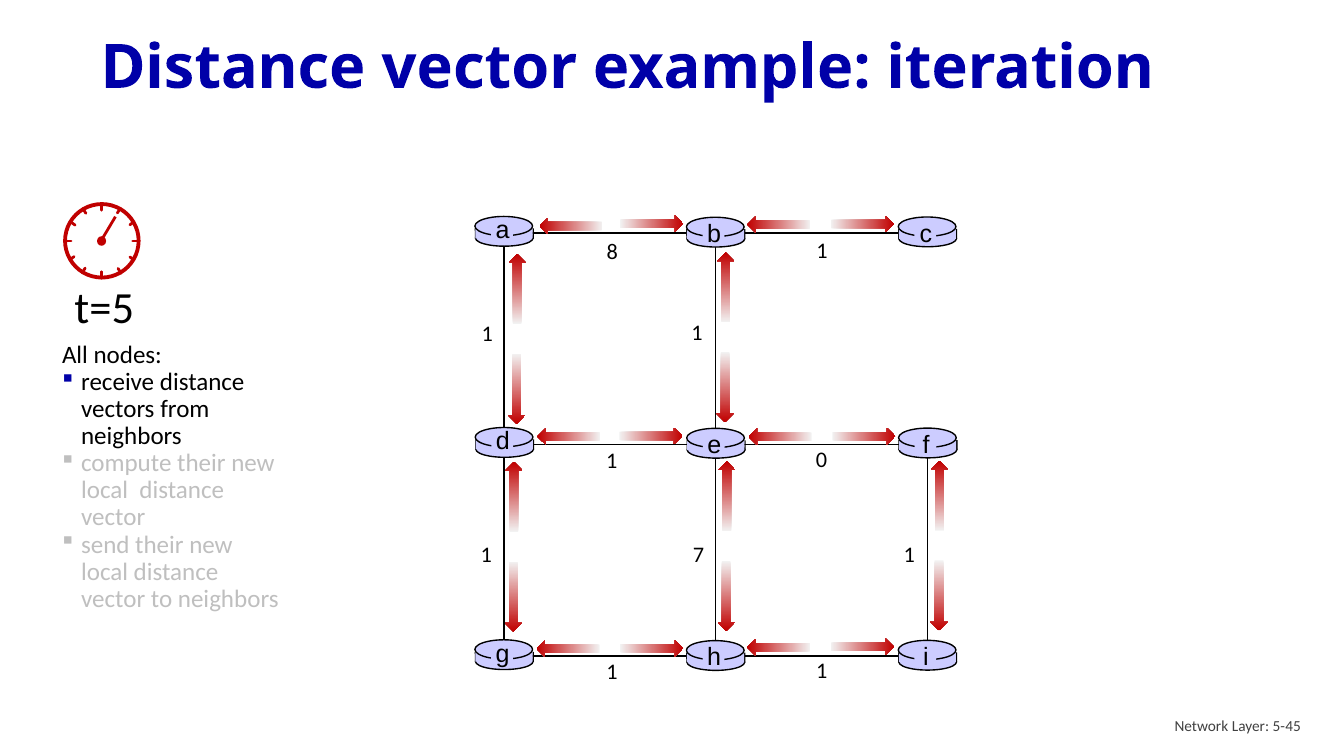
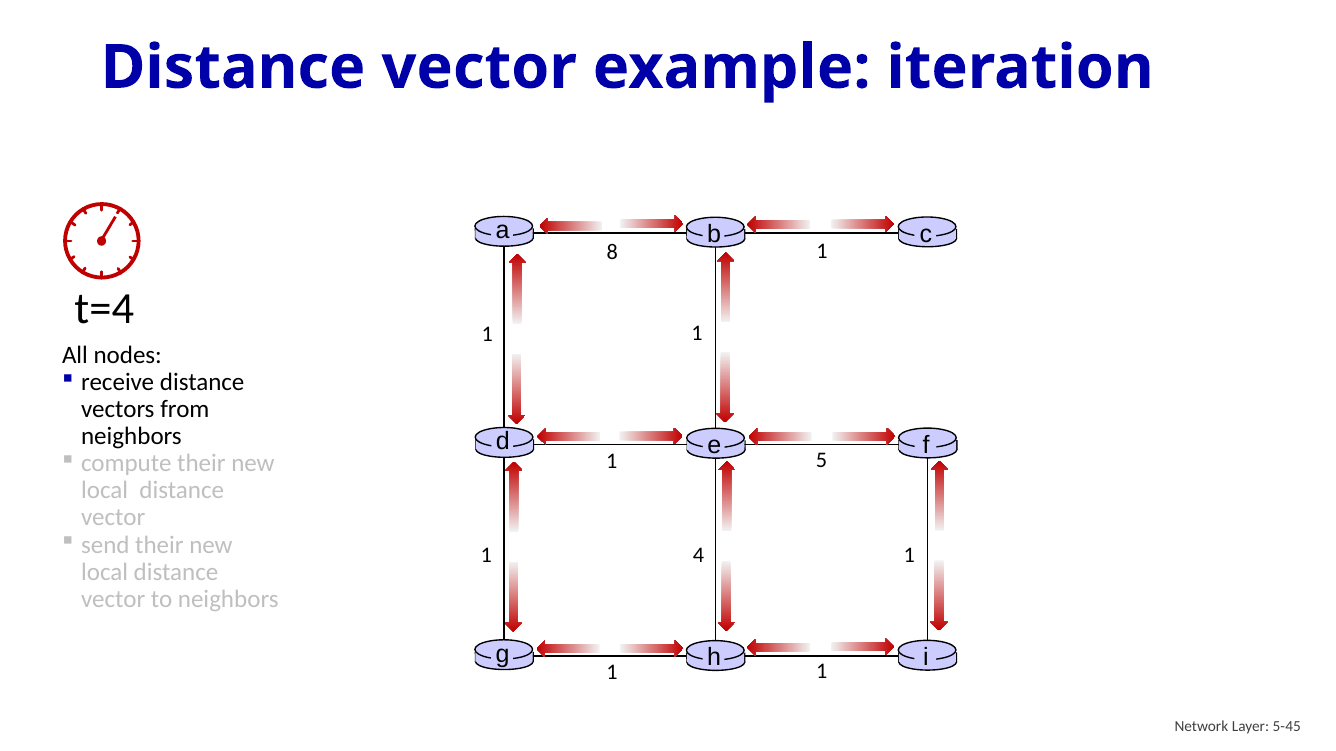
t=5: t=5 -> t=4
0: 0 -> 5
7: 7 -> 4
